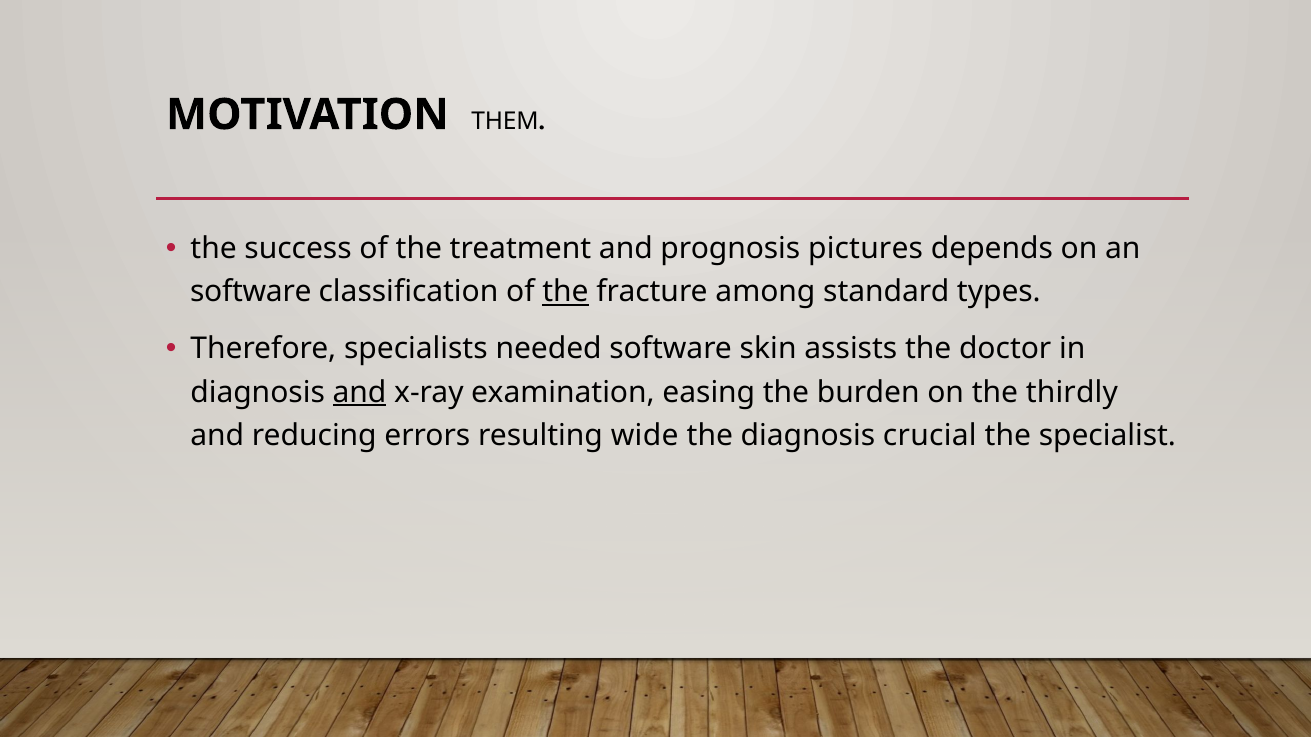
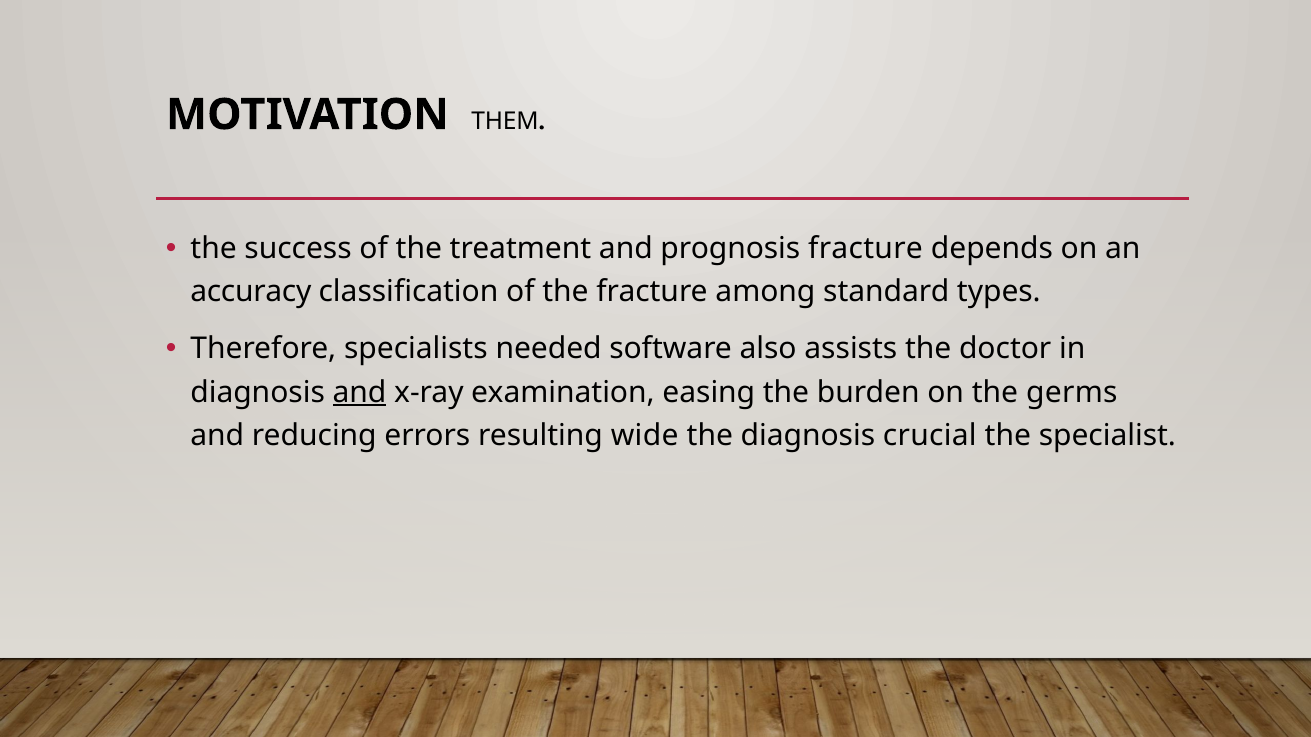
prognosis pictures: pictures -> fracture
software at (251, 292): software -> accuracy
the at (565, 292) underline: present -> none
skin: skin -> also
thirdly: thirdly -> germs
